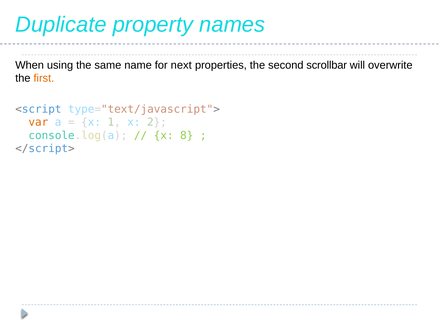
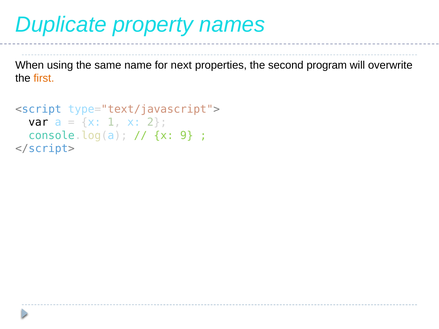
scrollbar: scrollbar -> program
var colour: orange -> black
8: 8 -> 9
